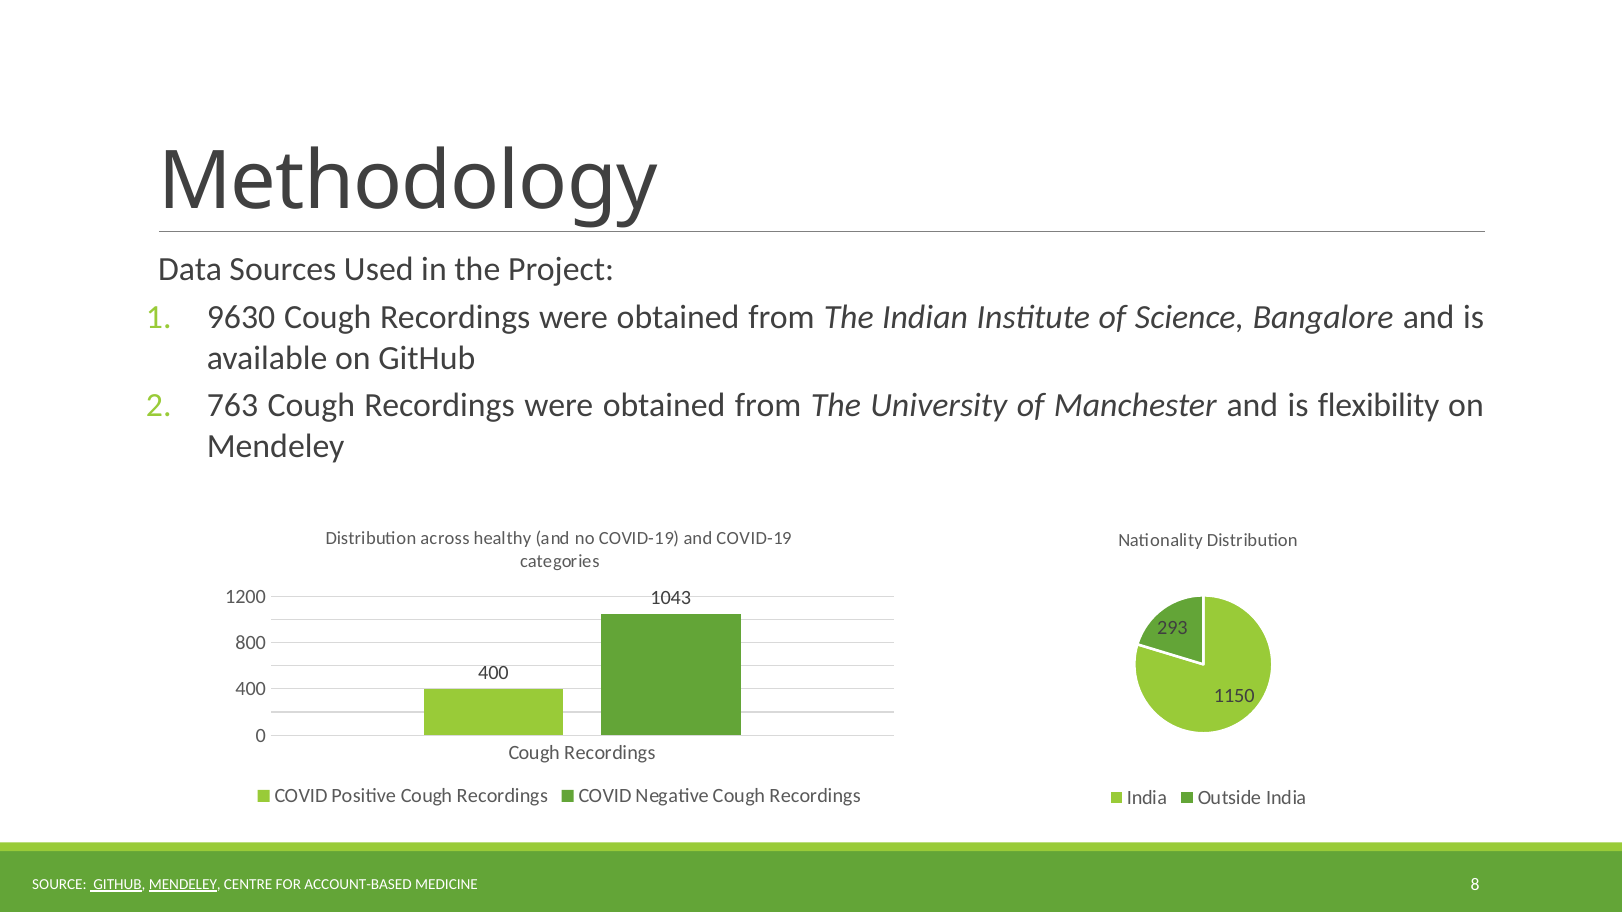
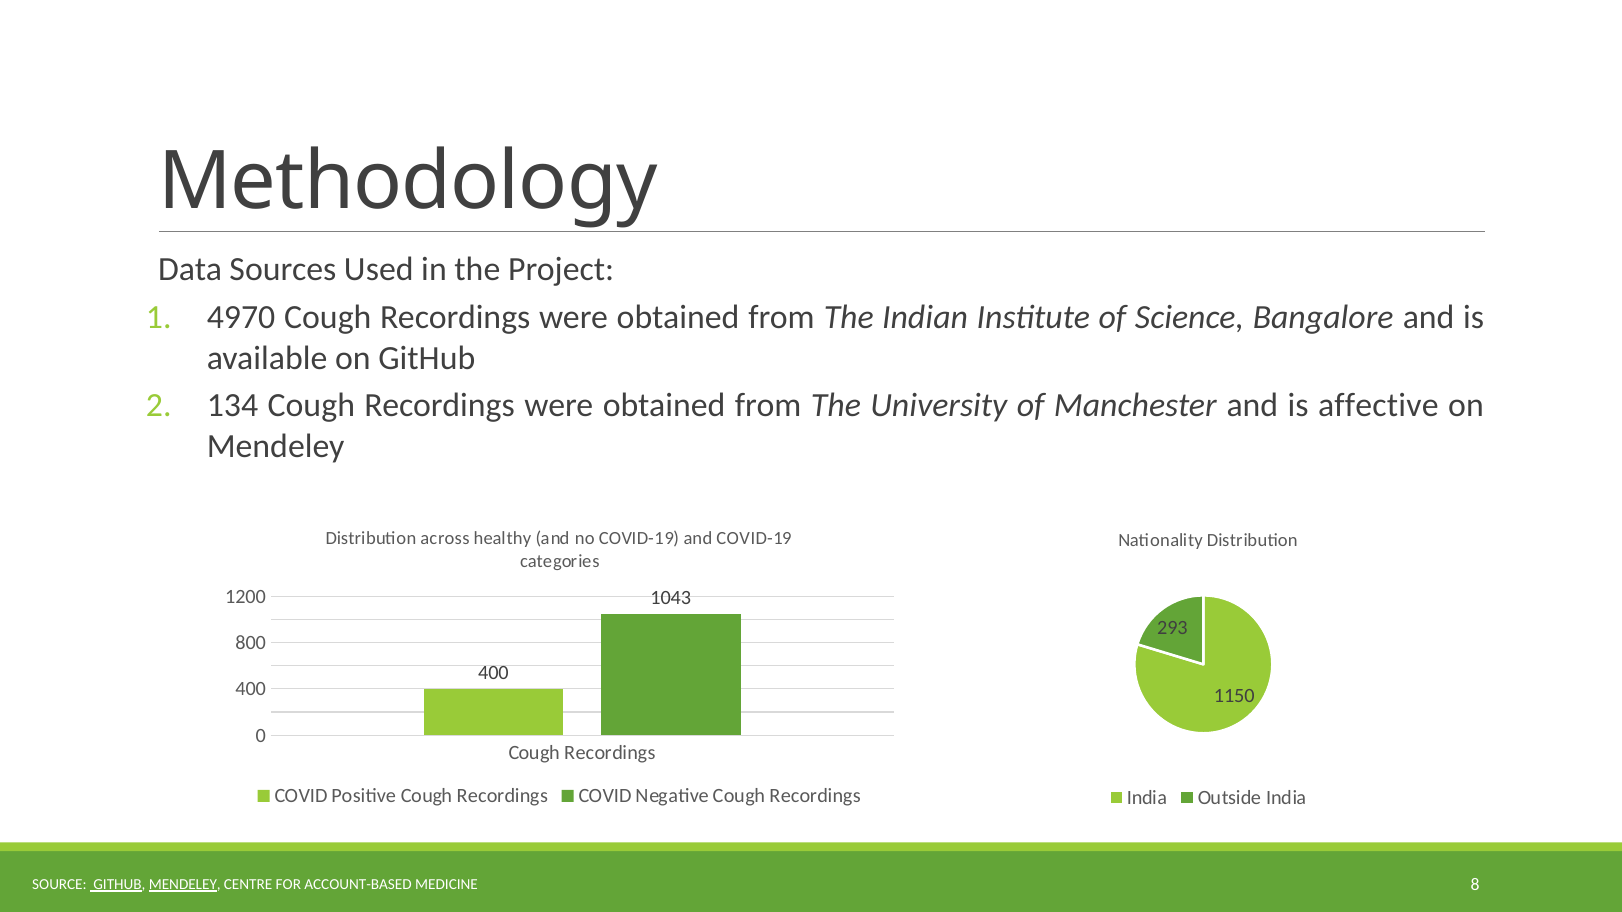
9630: 9630 -> 4970
763: 763 -> 134
flexibility: flexibility -> affective
